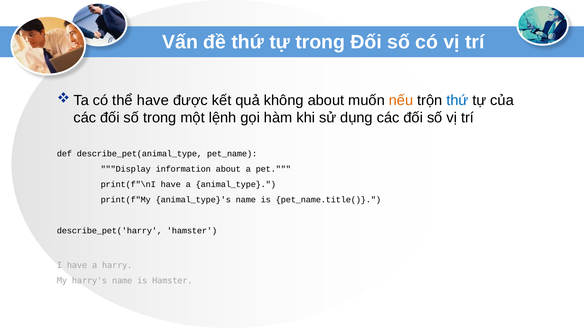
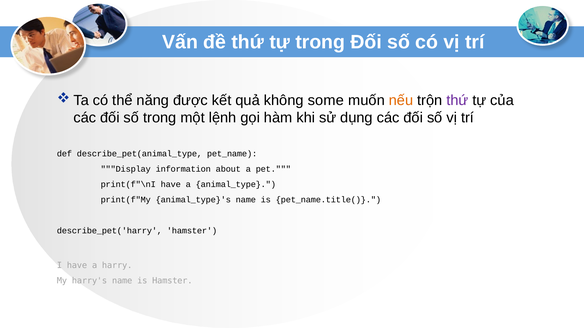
thể have: have -> năng
không about: about -> some
thứ at (457, 100) colour: blue -> purple
